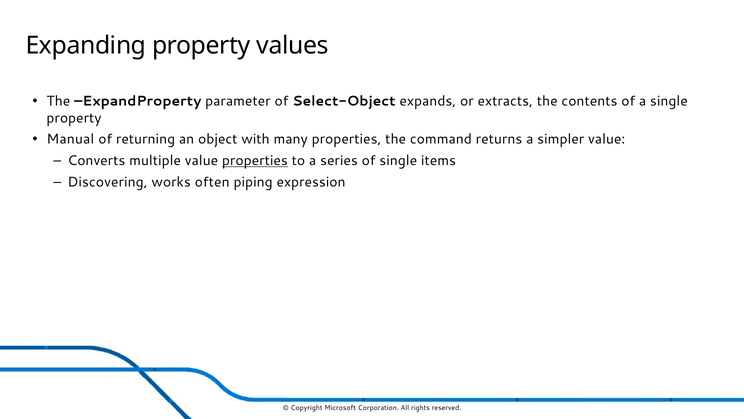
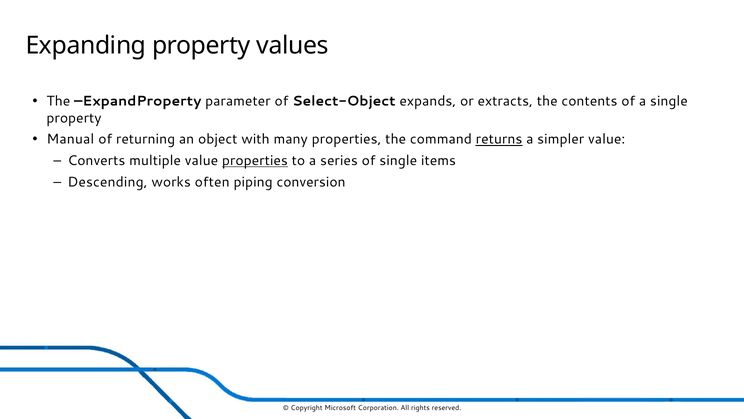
returns underline: none -> present
Discovering: Discovering -> Descending
expression: expression -> conversion
